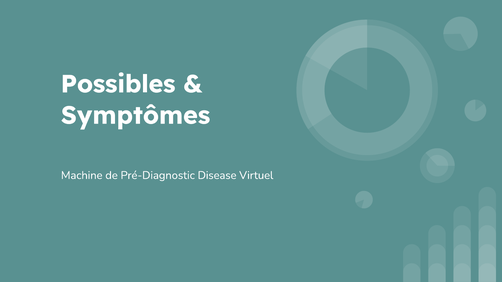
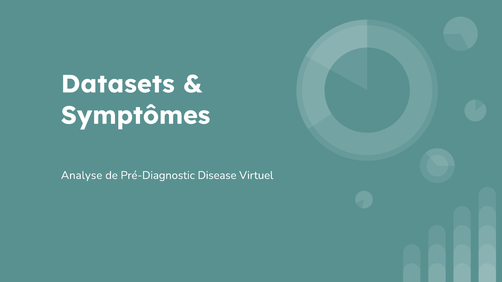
Possibles: Possibles -> Datasets
Machine: Machine -> Analyse
